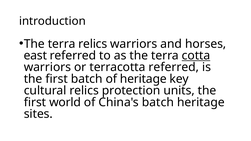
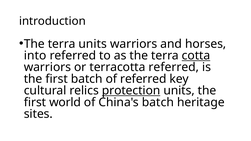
terra relics: relics -> units
east: east -> into
of heritage: heritage -> referred
protection underline: none -> present
